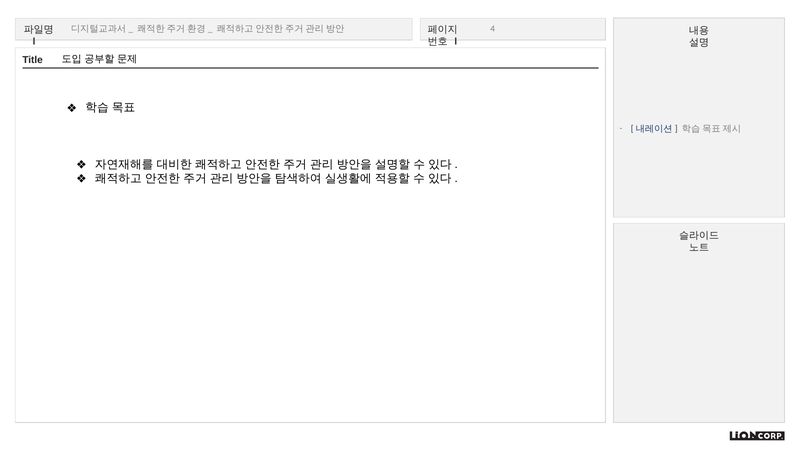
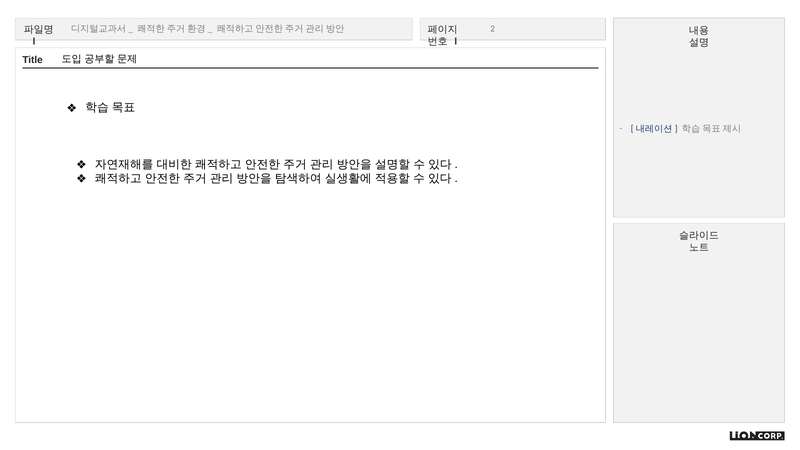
4: 4 -> 2
